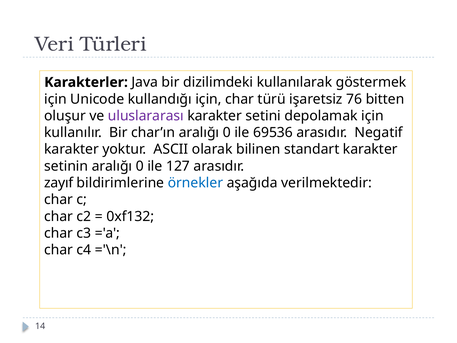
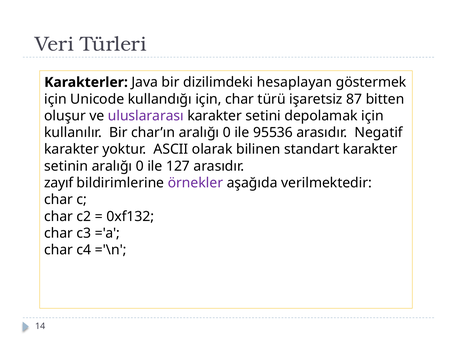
kullanılarak: kullanılarak -> hesaplayan
76: 76 -> 87
69536: 69536 -> 95536
örnekler colour: blue -> purple
